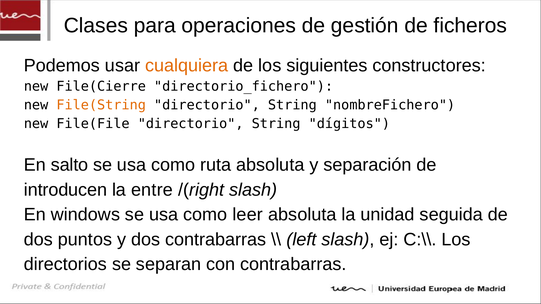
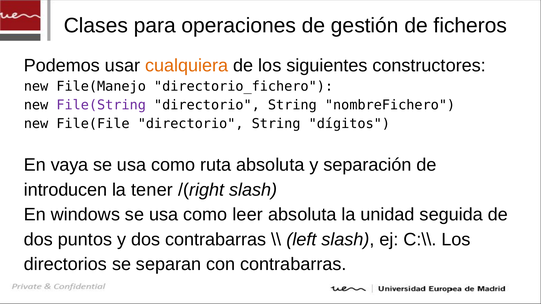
File(Cierre: File(Cierre -> File(Manejo
File(String colour: orange -> purple
salto: salto -> vaya
entre: entre -> tener
